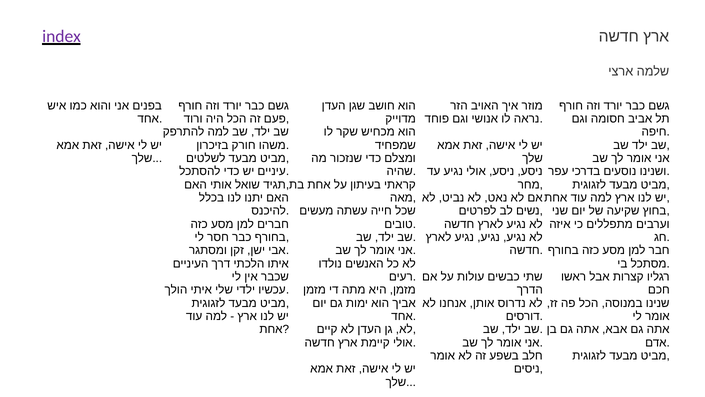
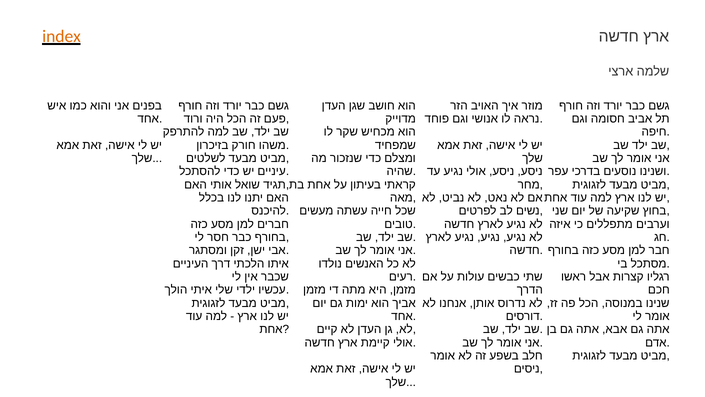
index colour: purple -> orange
